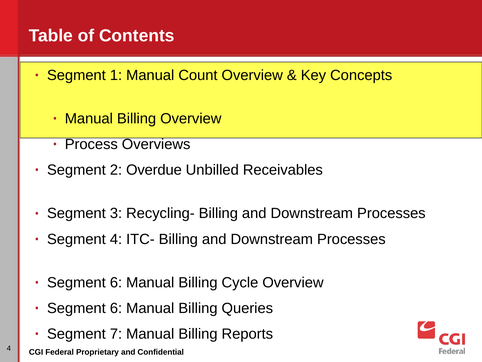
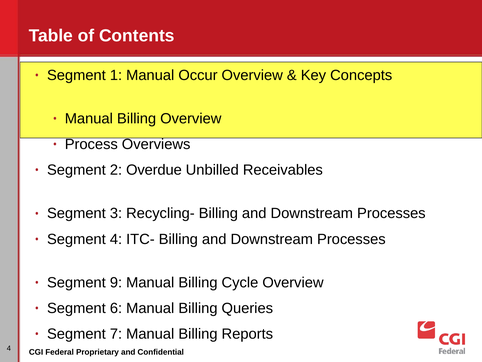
Count: Count -> Occur
6 at (116, 282): 6 -> 9
